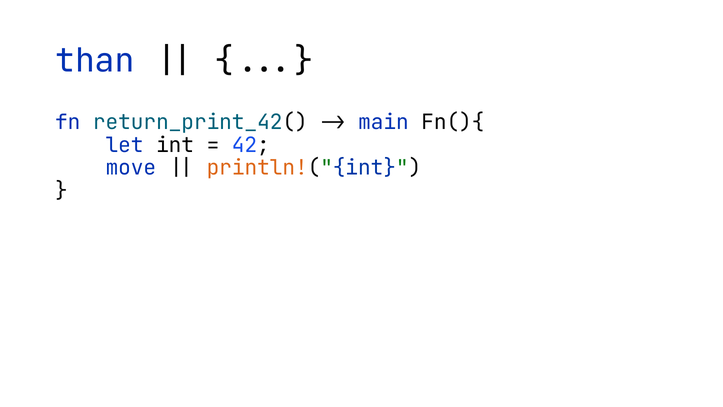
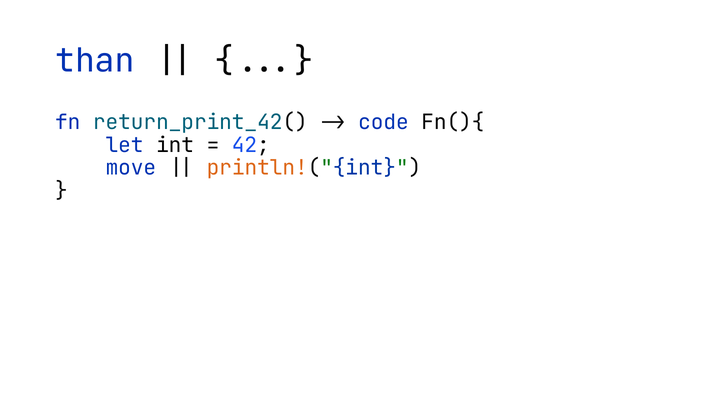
main: main -> code
